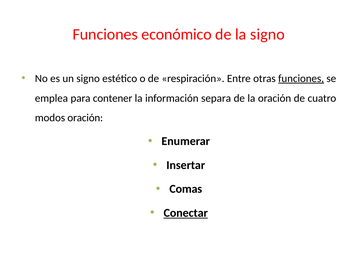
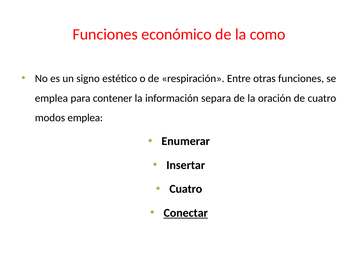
la signo: signo -> como
funciones at (301, 78) underline: present -> none
modos oración: oración -> emplea
Comas at (186, 189): Comas -> Cuatro
